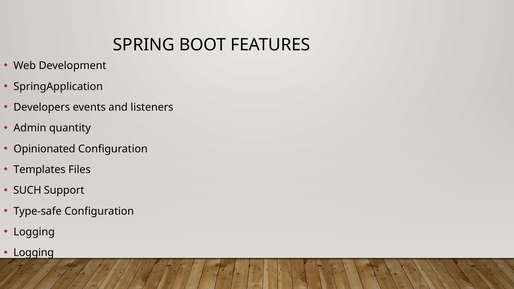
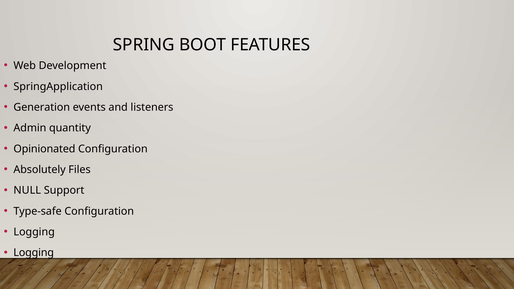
Developers: Developers -> Generation
Templates: Templates -> Absolutely
SUCH: SUCH -> NULL
